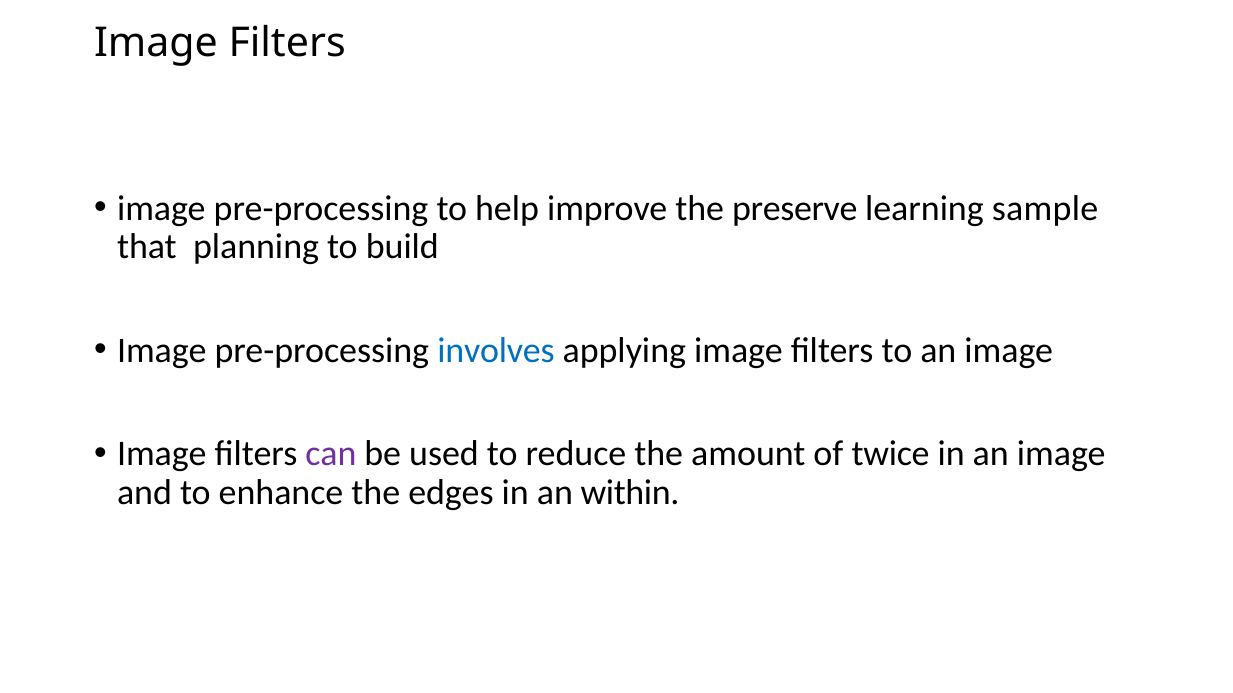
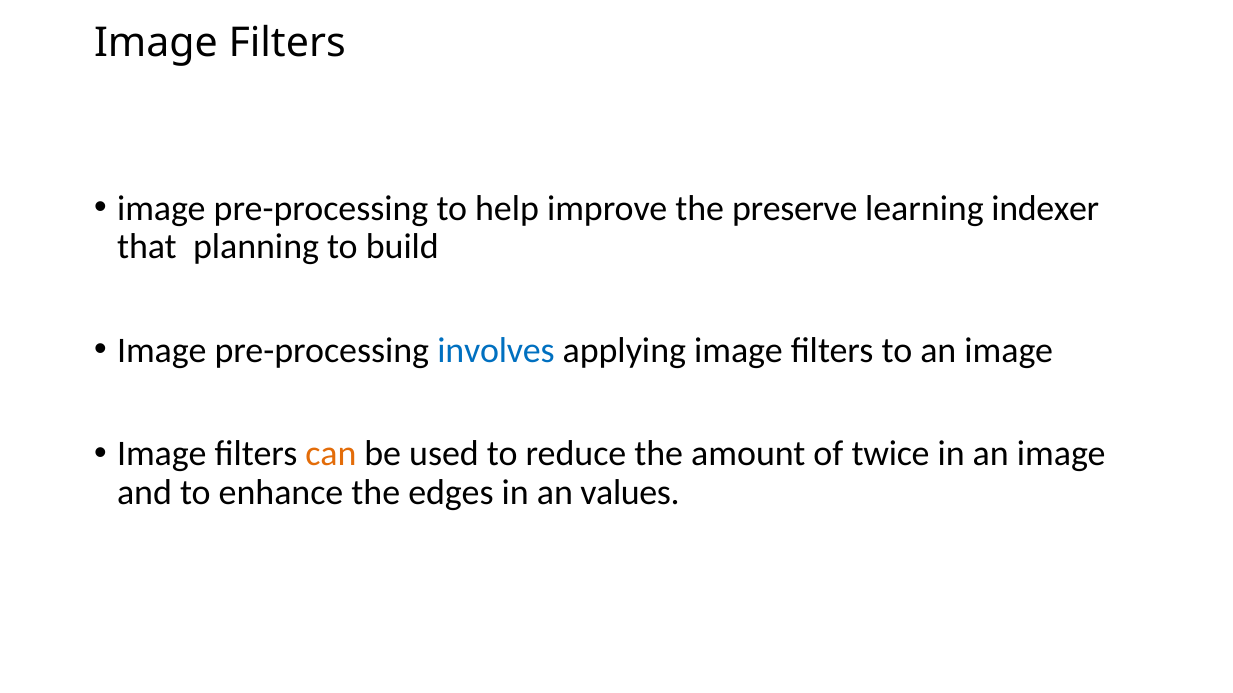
sample: sample -> indexer
can colour: purple -> orange
within: within -> values
